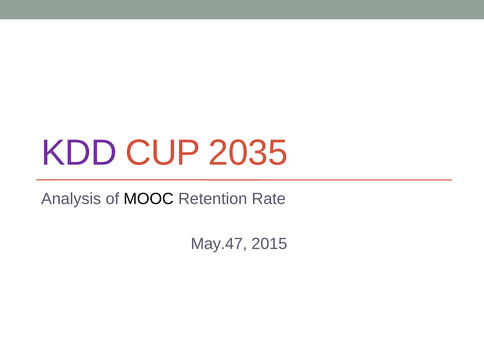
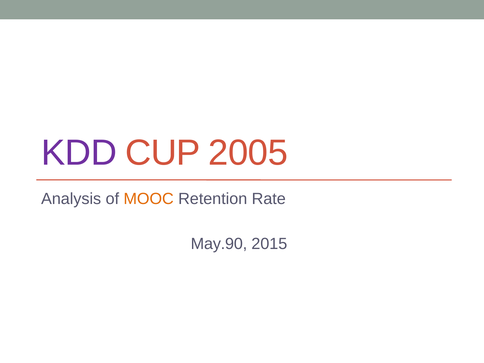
2035: 2035 -> 2005
MOOC colour: black -> orange
May.47: May.47 -> May.90
